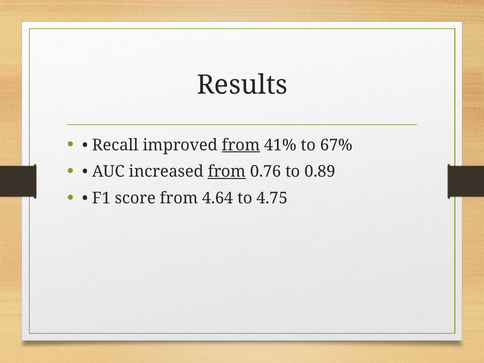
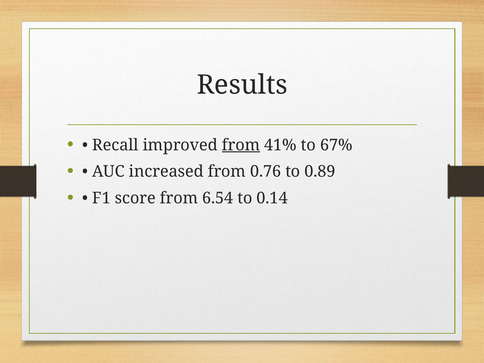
from at (227, 172) underline: present -> none
4.64: 4.64 -> 6.54
4.75: 4.75 -> 0.14
